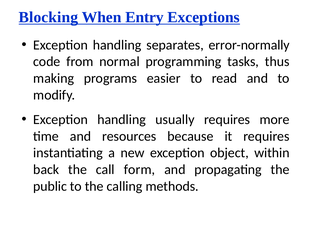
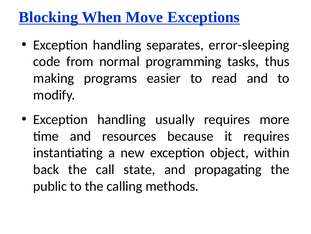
Entry: Entry -> Move
error-normally: error-normally -> error-sleeping
form: form -> state
